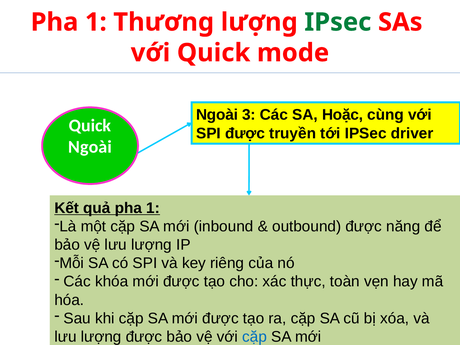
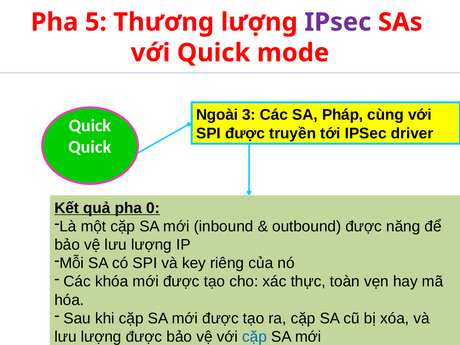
1 at (96, 22): 1 -> 5
IPsec at (338, 22) colour: green -> purple
Hoặc: Hoặc -> Pháp
Ngoài at (90, 147): Ngoài -> Quick
quả pha 1: 1 -> 0
